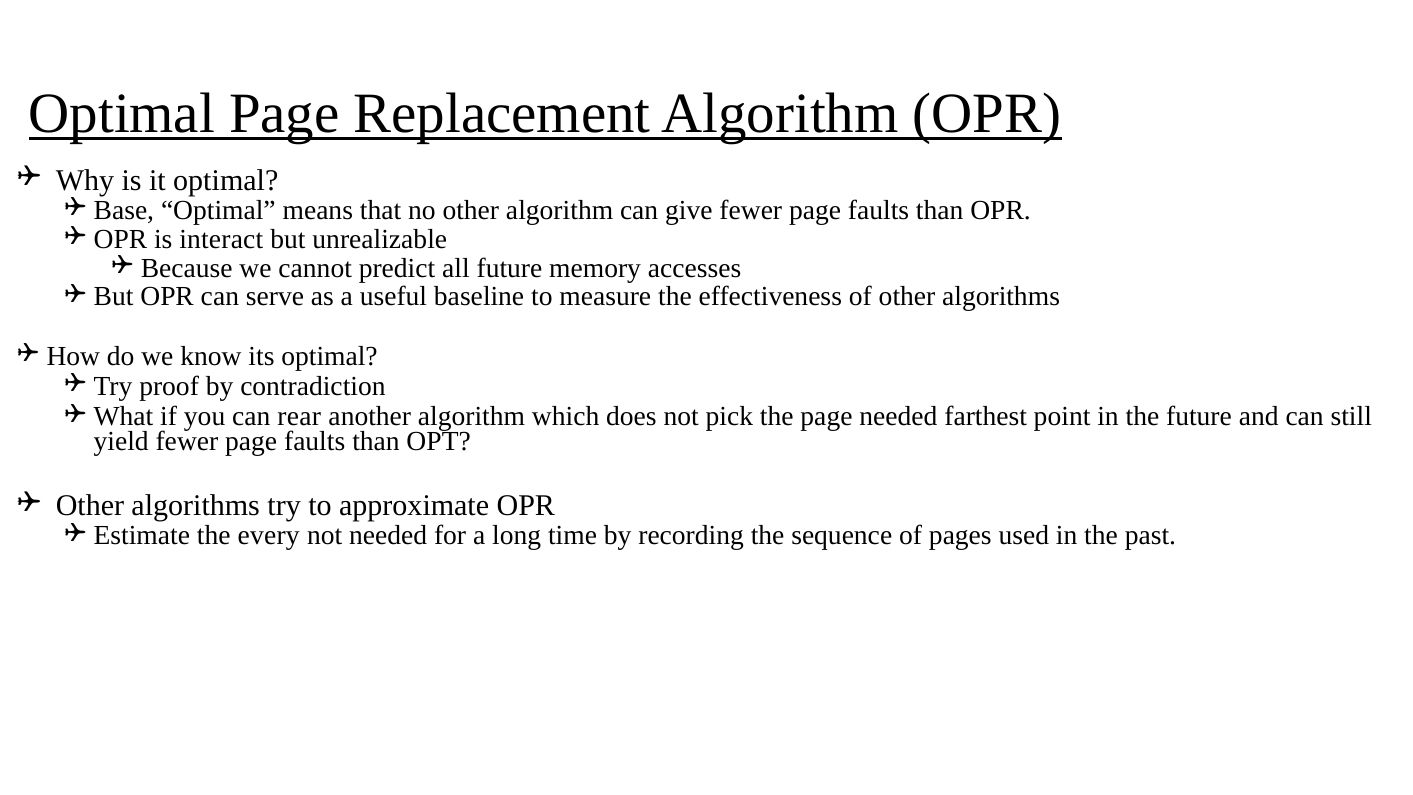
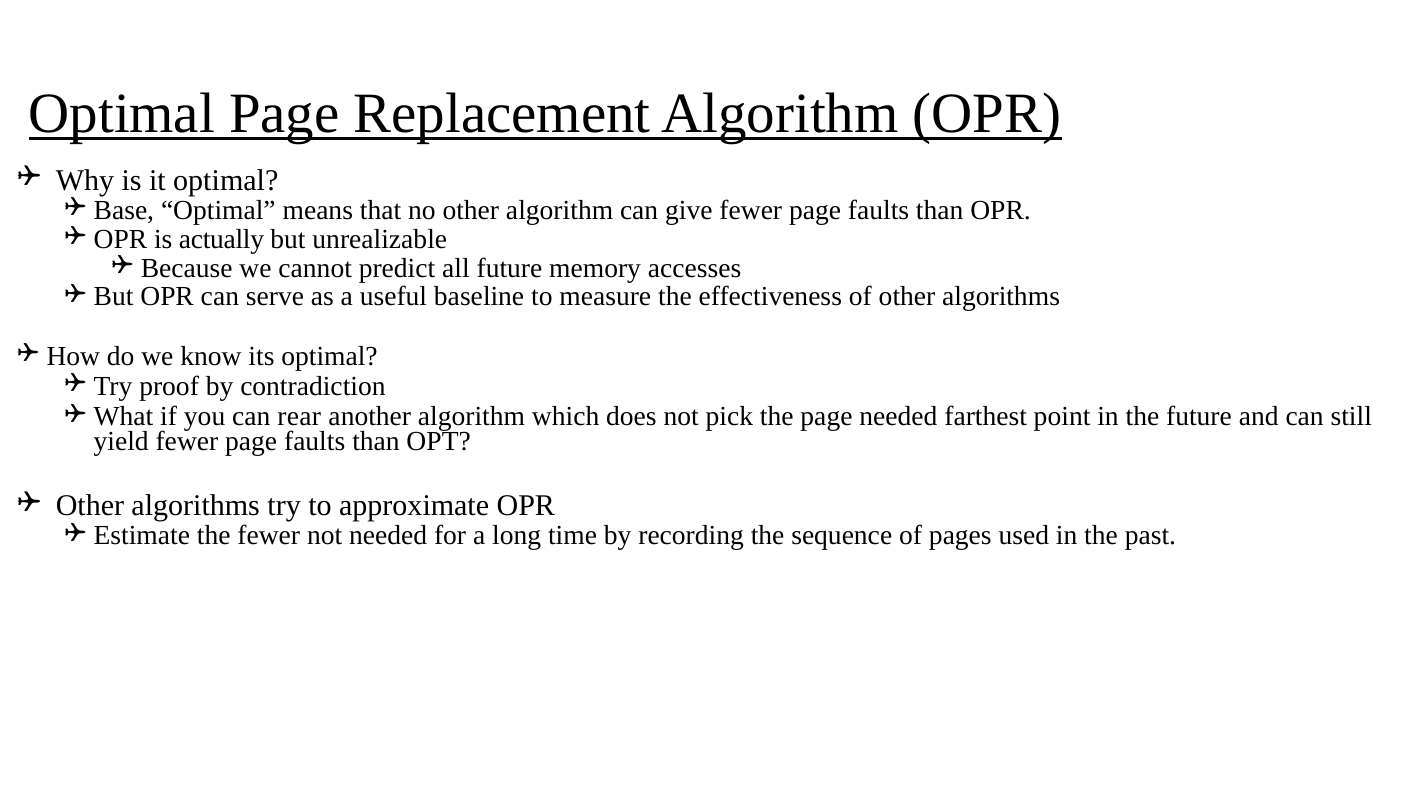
interact: interact -> actually
the every: every -> fewer
